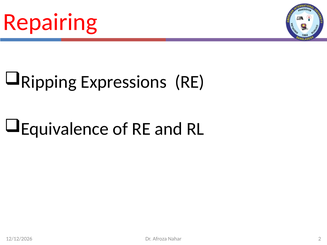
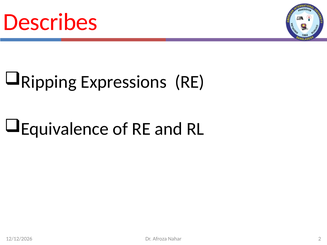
Repairing: Repairing -> Describes
